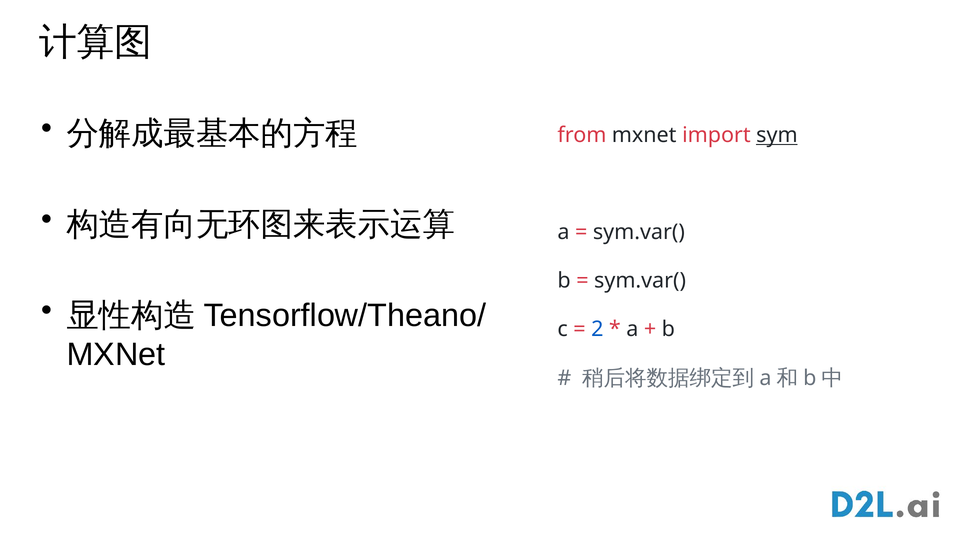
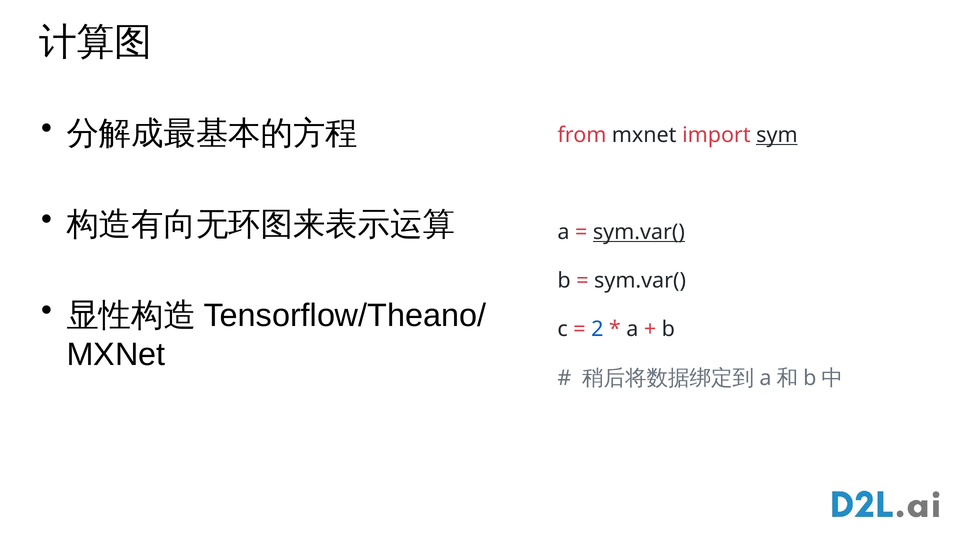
sym.var( at (639, 232) underline: none -> present
